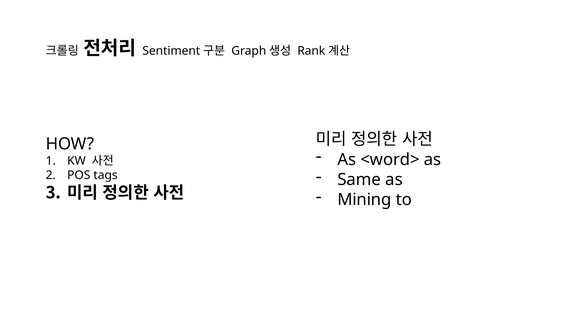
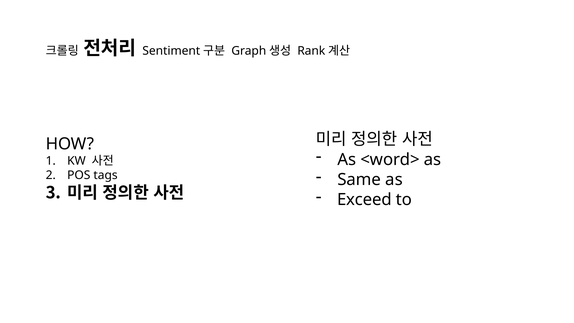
Mining: Mining -> Exceed
